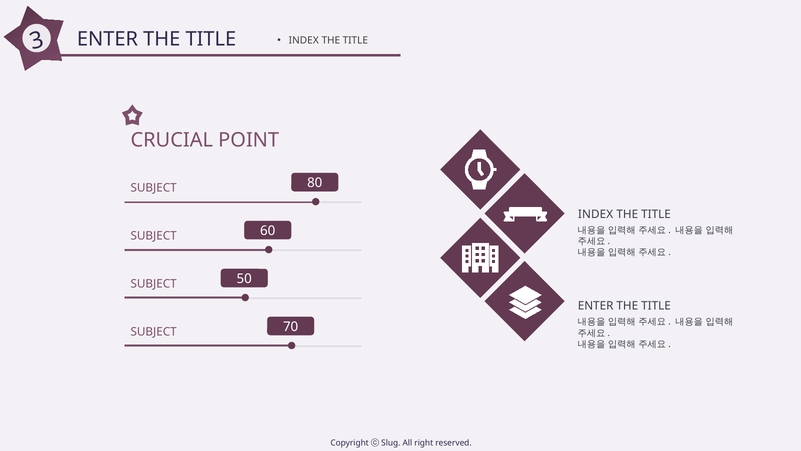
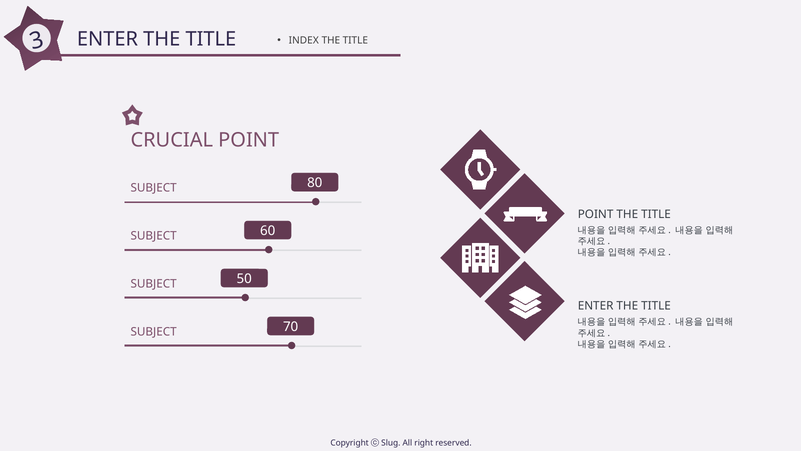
INDEX at (596, 214): INDEX -> POINT
